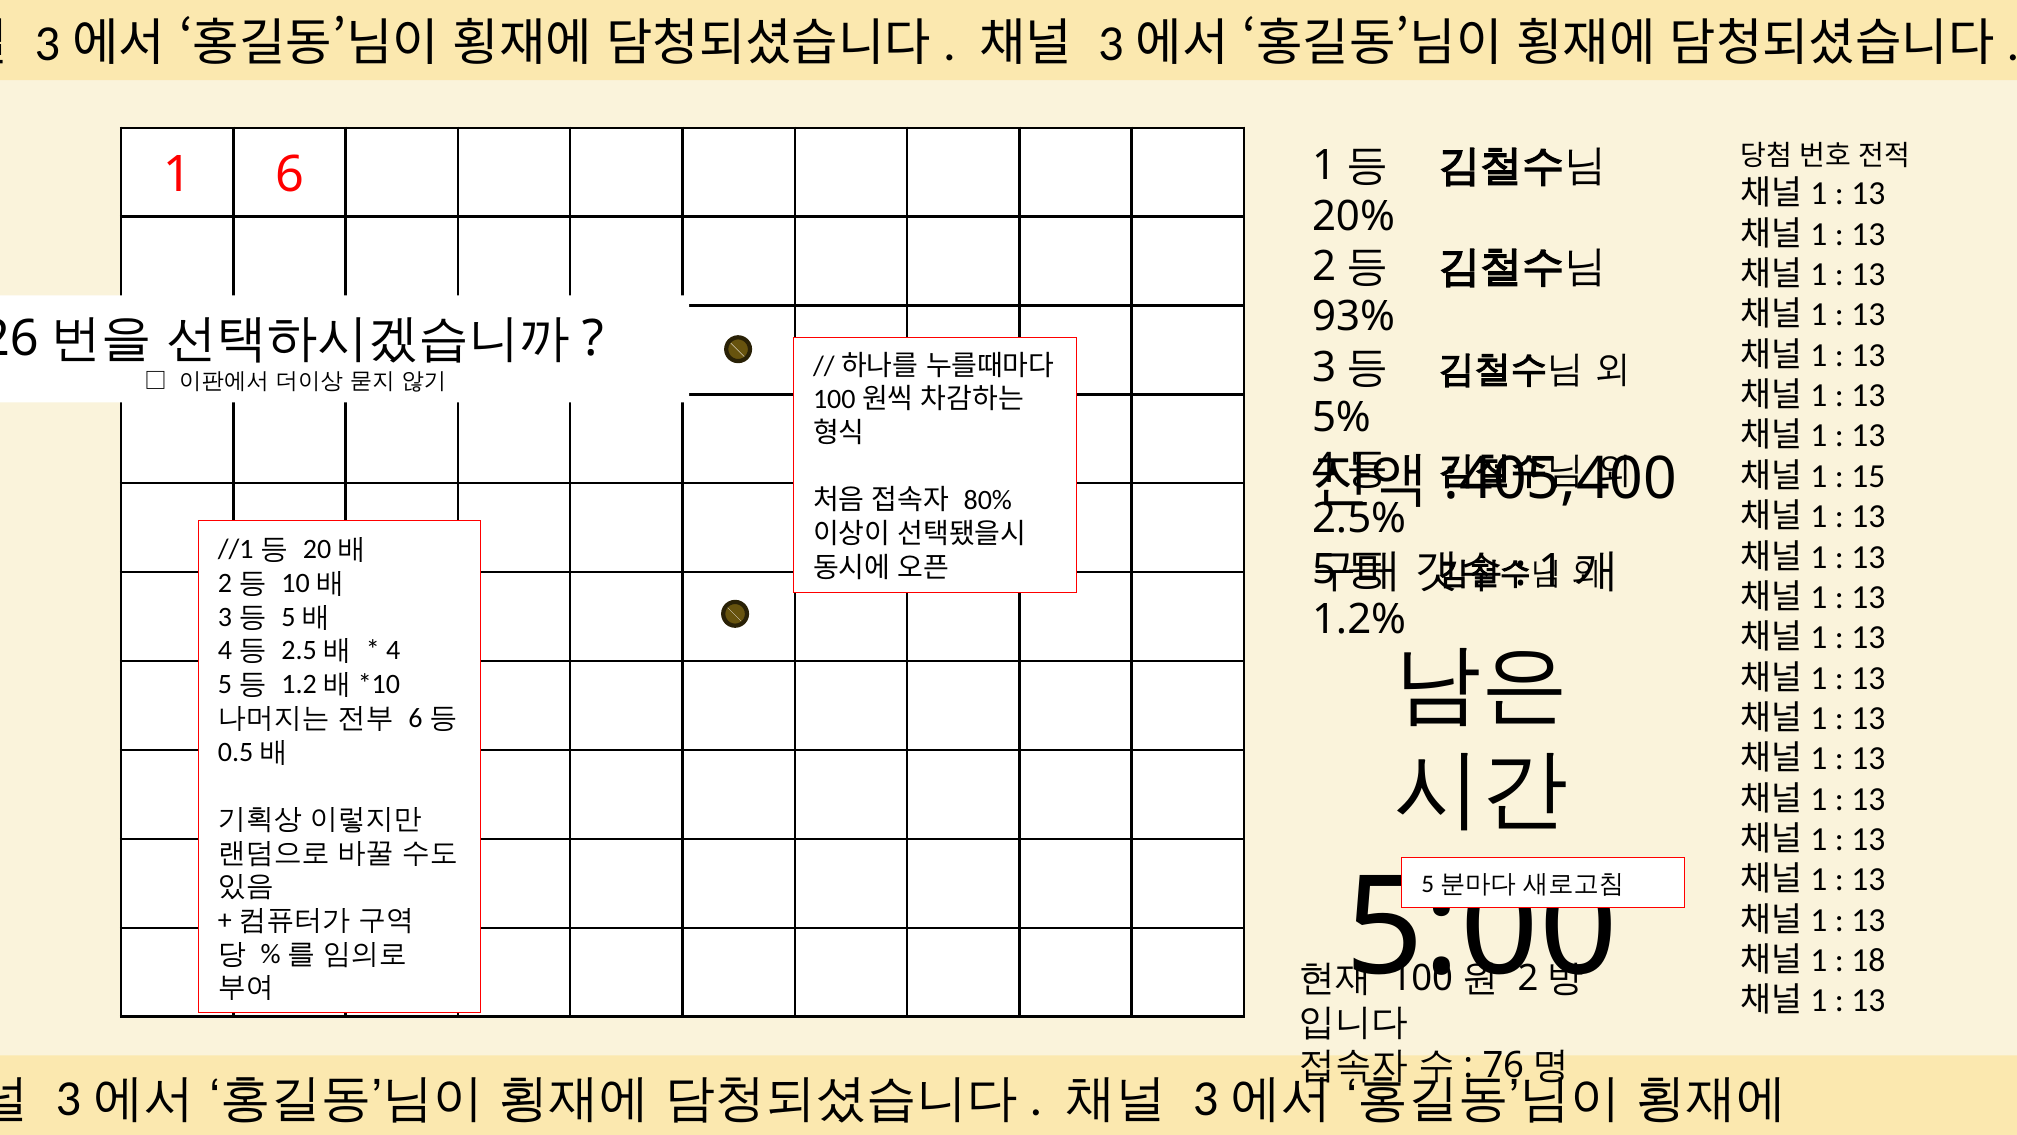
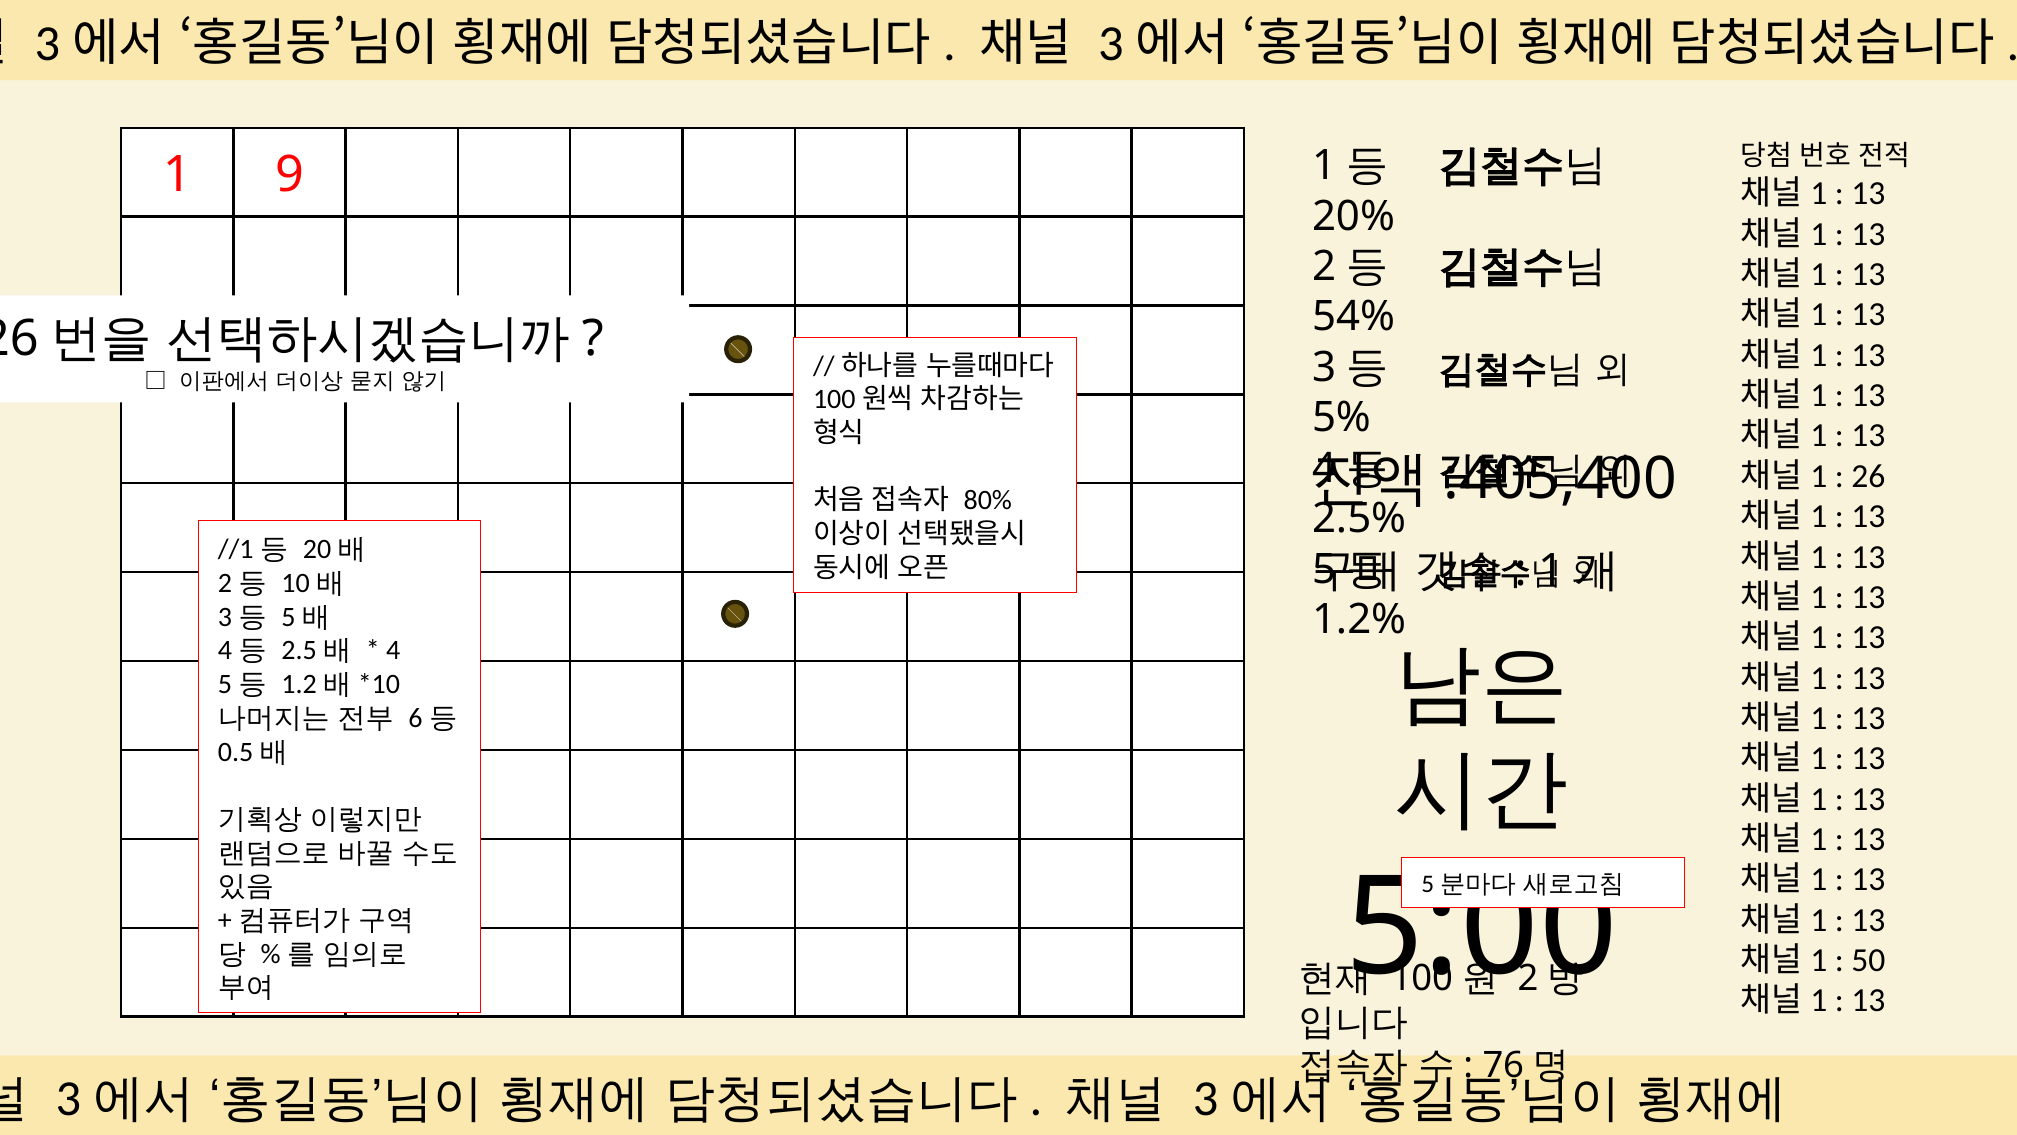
6: 6 -> 9
93%: 93% -> 54%
15: 15 -> 26
18: 18 -> 50
